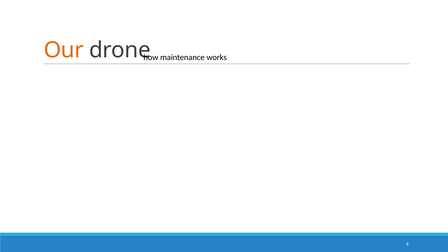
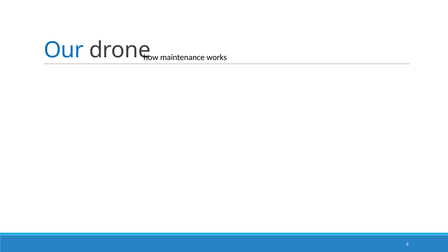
Our colour: orange -> blue
